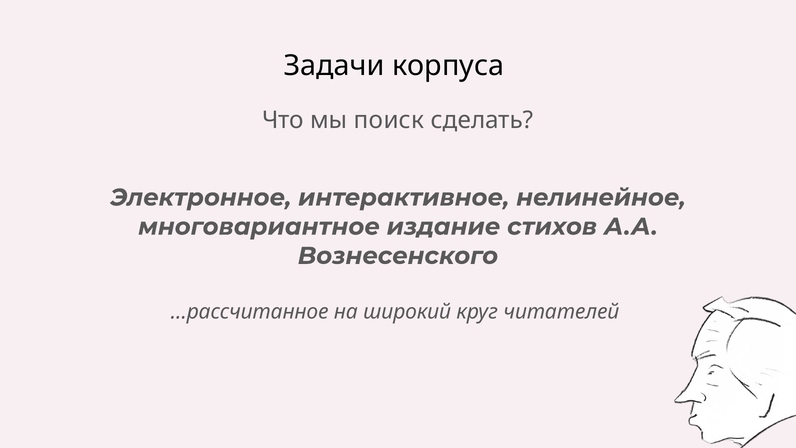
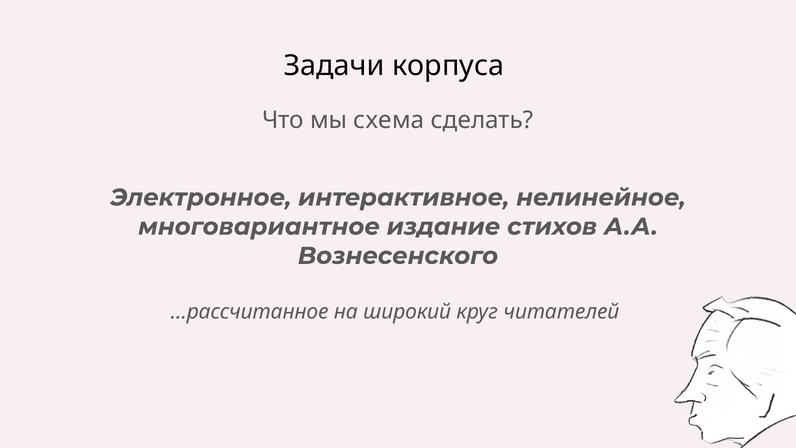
поиск: поиск -> схема
